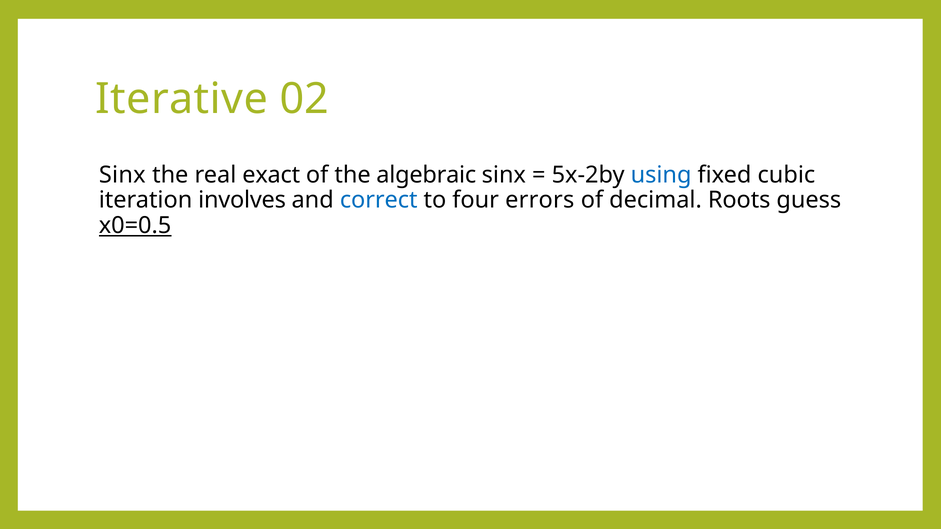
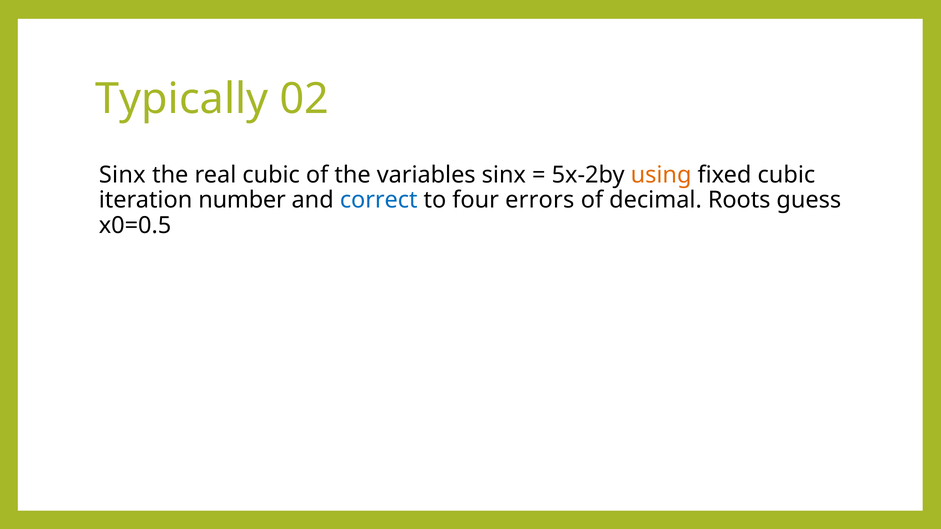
Iterative: Iterative -> Typically
real exact: exact -> cubic
algebraic: algebraic -> variables
using colour: blue -> orange
involves: involves -> number
x0=0.5 underline: present -> none
